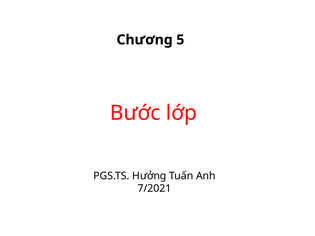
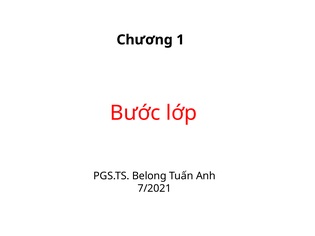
5: 5 -> 1
Hưởng: Hưởng -> Belong
